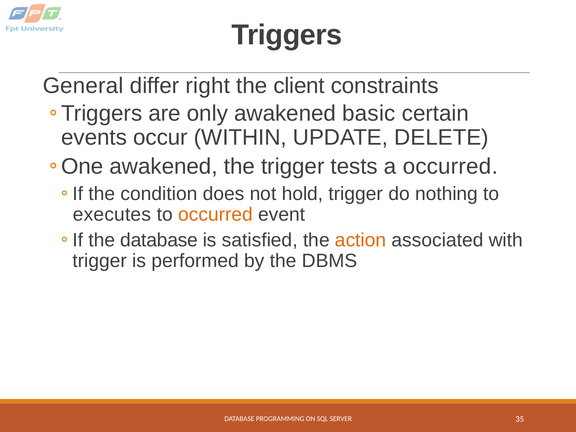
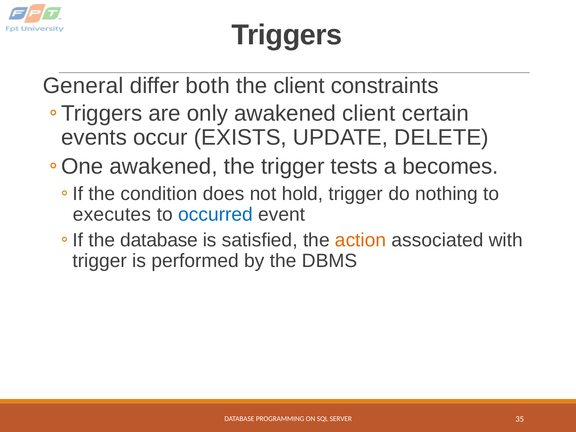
right: right -> both
awakened basic: basic -> client
WITHIN: WITHIN -> EXISTS
a occurred: occurred -> becomes
occurred at (216, 215) colour: orange -> blue
